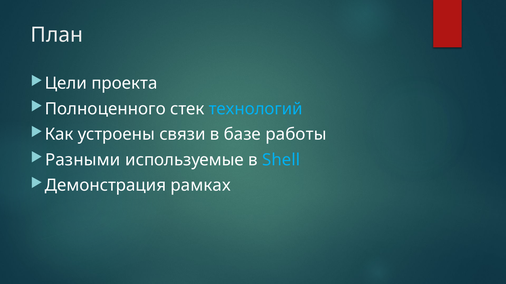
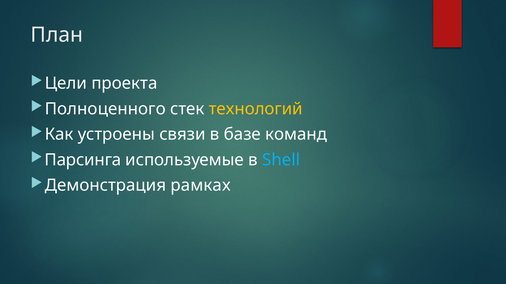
технологий colour: light blue -> yellow
работы: работы -> команд
Разными: Разными -> Парсинга
